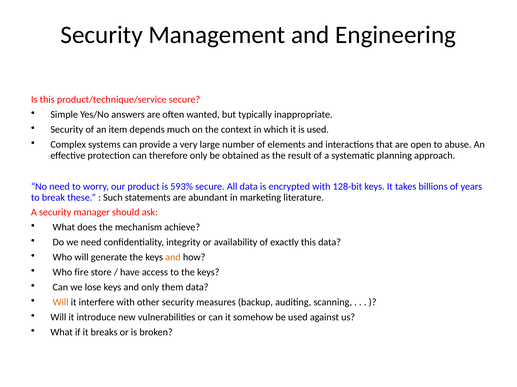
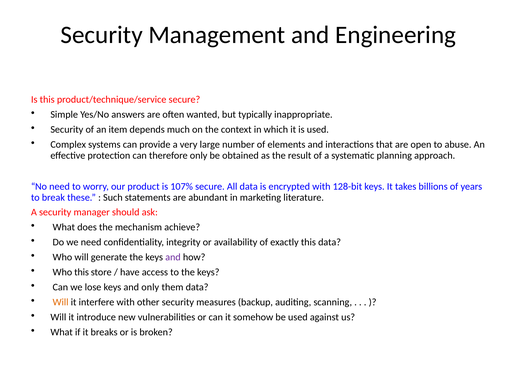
593%: 593% -> 107%
and at (173, 258) colour: orange -> purple
Who fire: fire -> this
